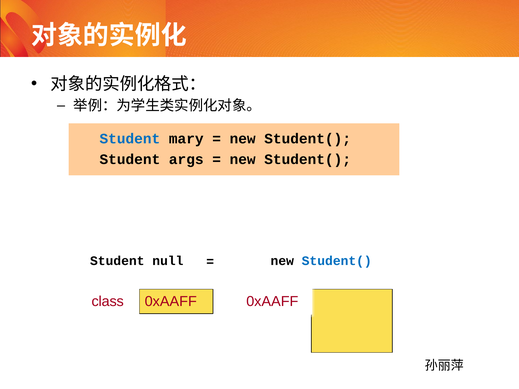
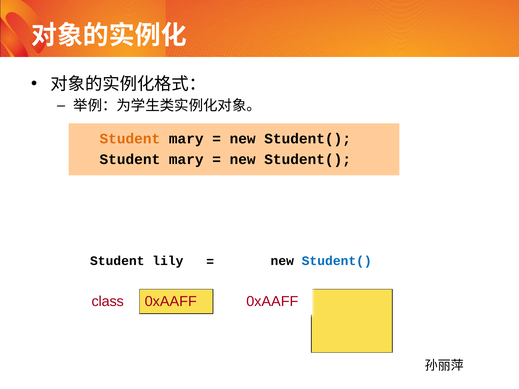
Student at (130, 139) colour: blue -> orange
args at (186, 160): args -> mary
null: null -> lily
